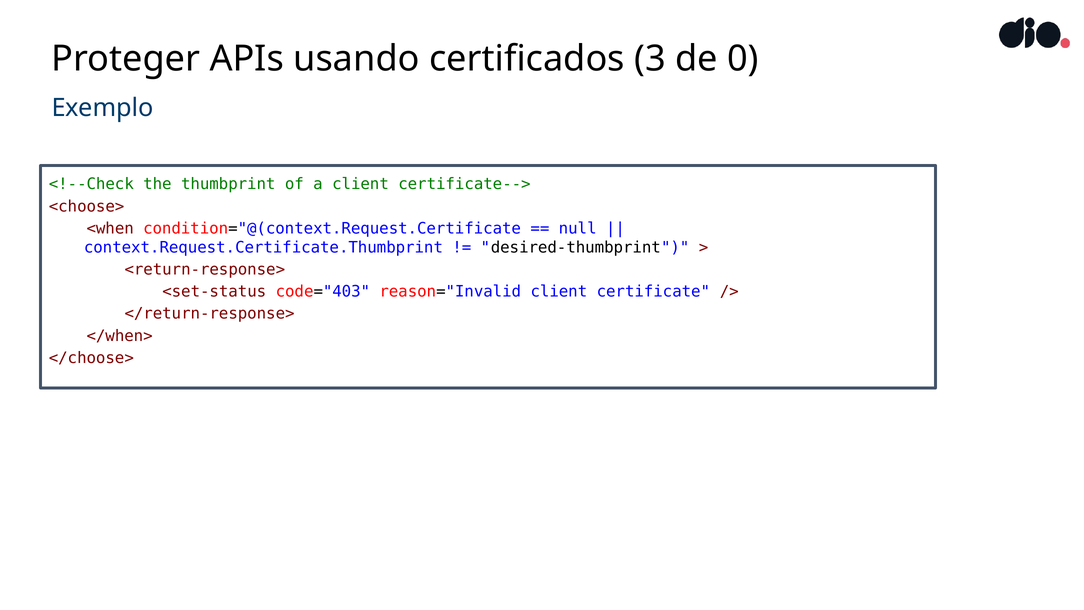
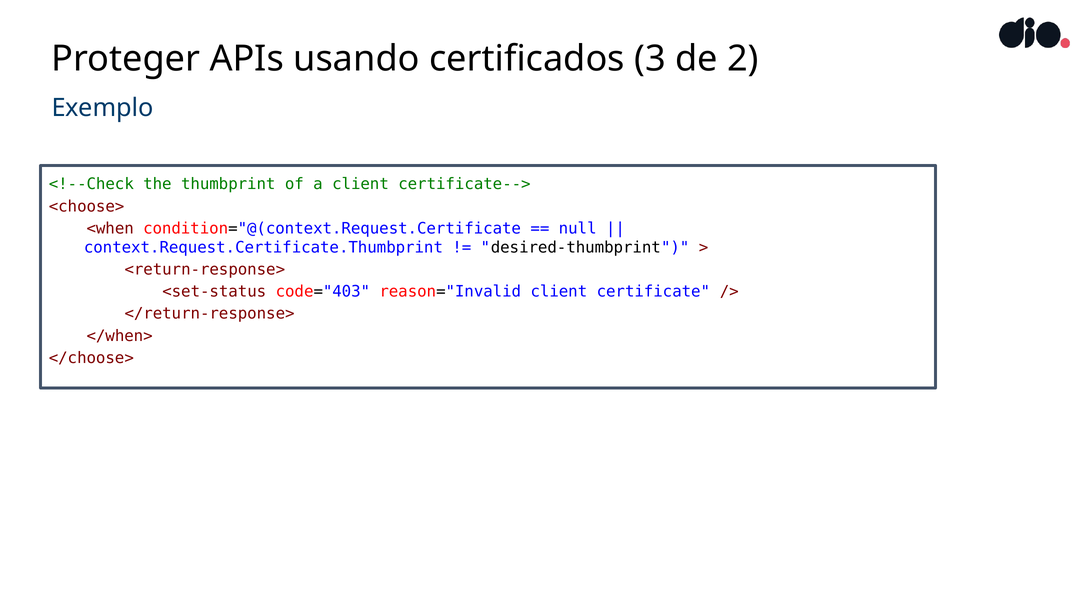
0: 0 -> 2
